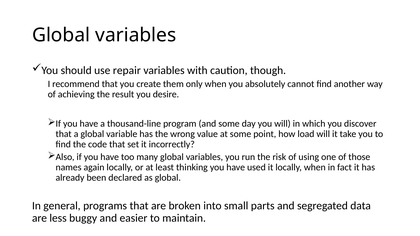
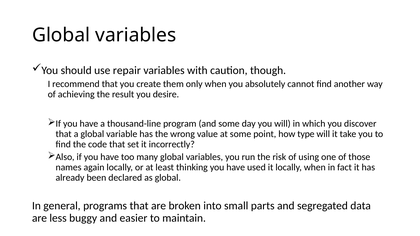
load: load -> type
